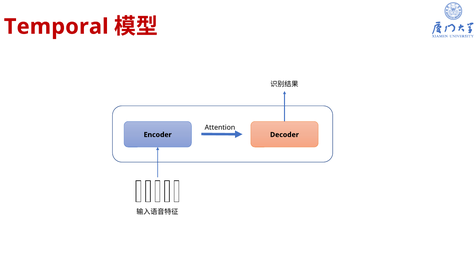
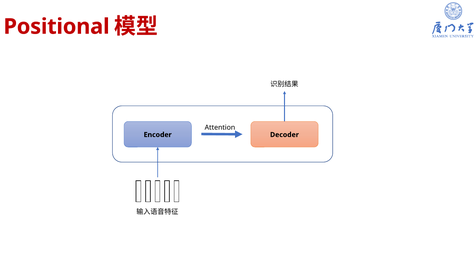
Temporal: Temporal -> Positional
